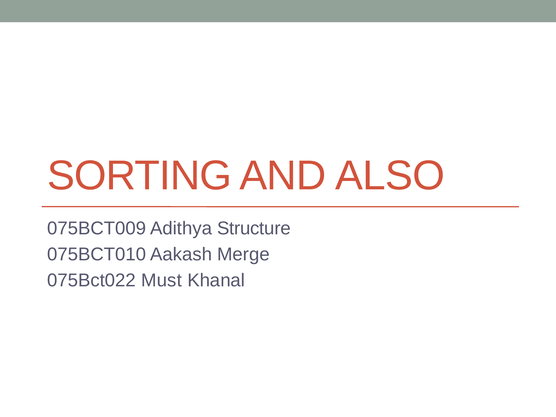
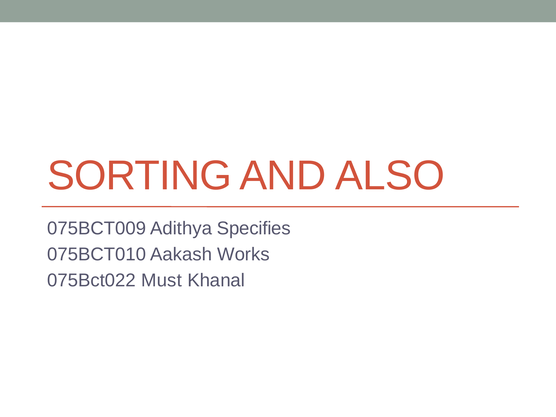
Structure: Structure -> Specifies
Merge: Merge -> Works
